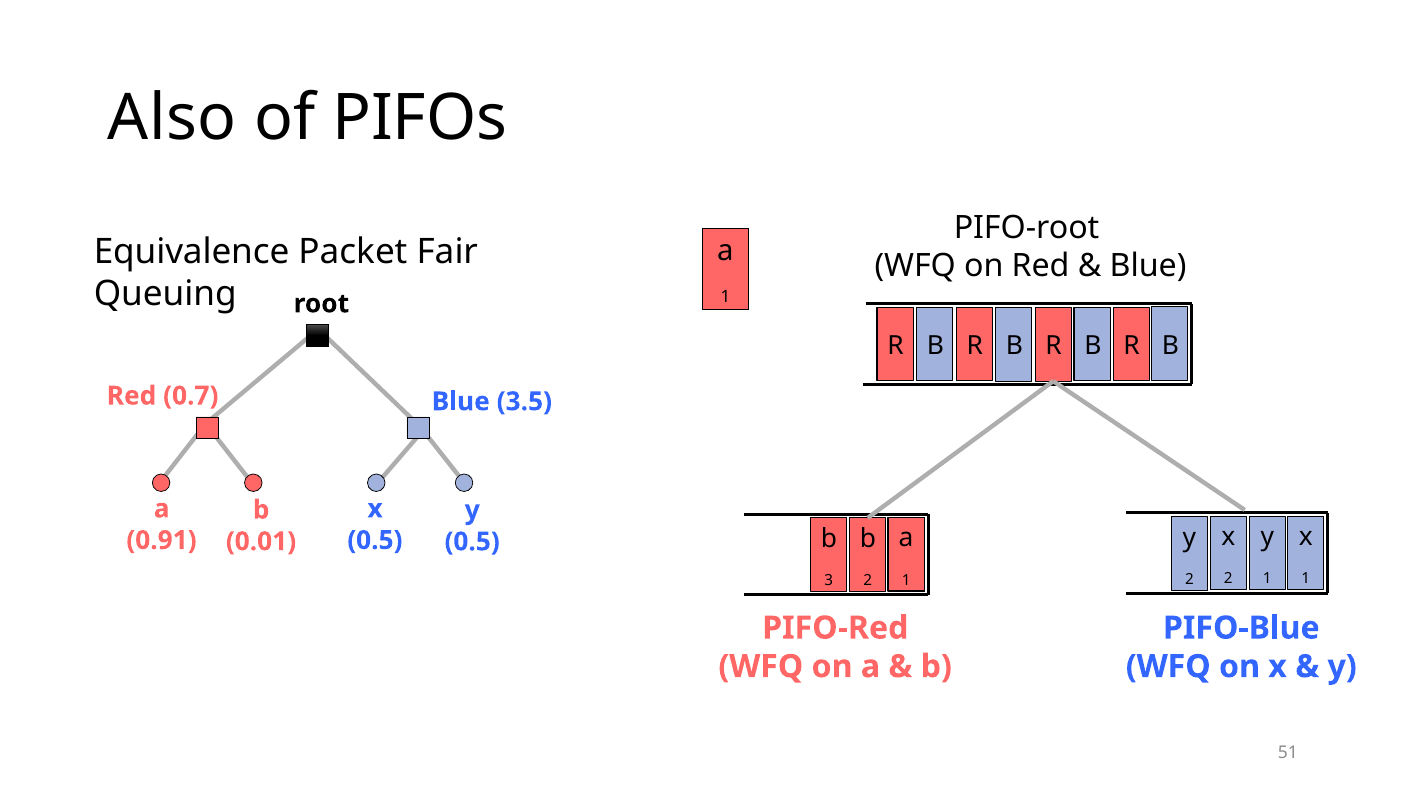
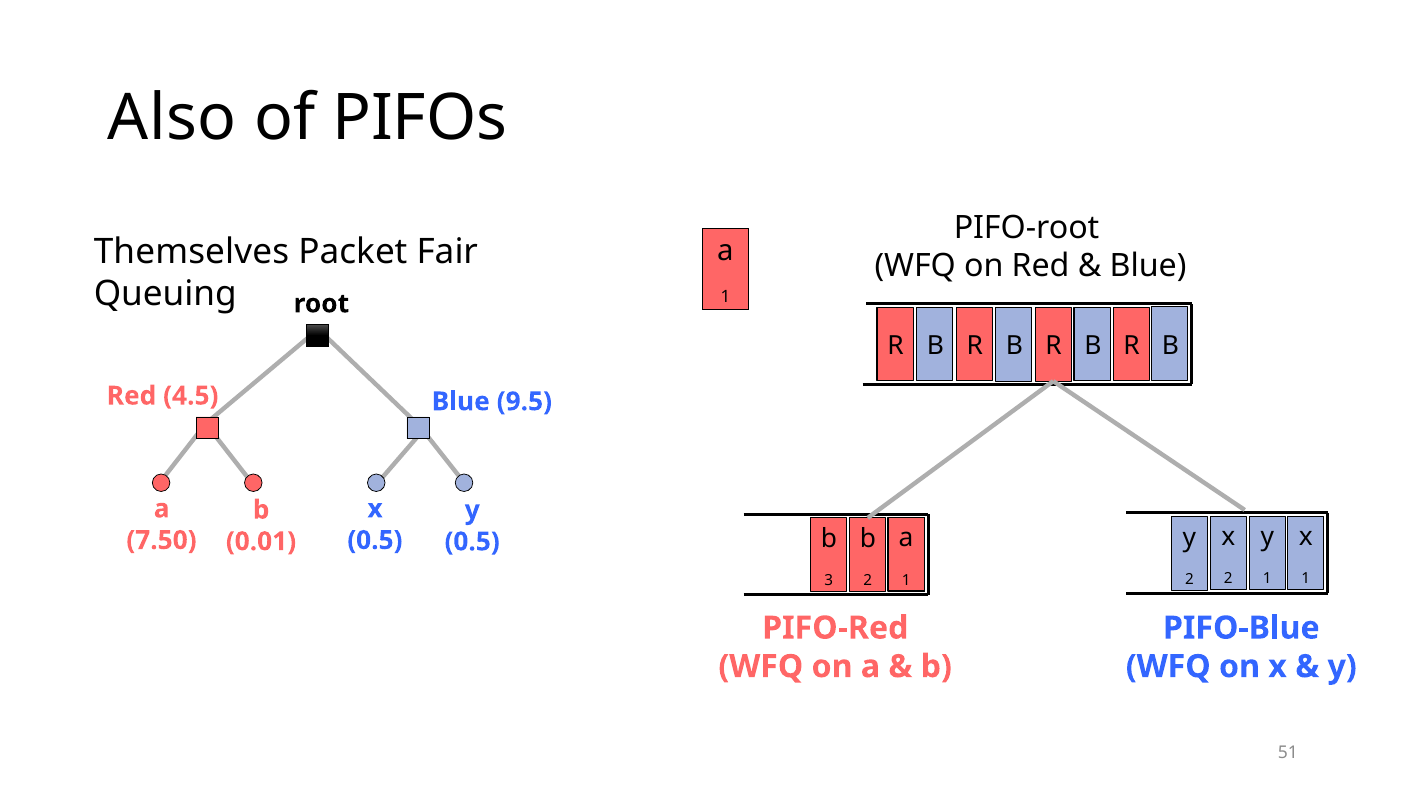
Equivalence: Equivalence -> Themselves
0.7: 0.7 -> 4.5
3.5: 3.5 -> 9.5
0.91: 0.91 -> 7.50
